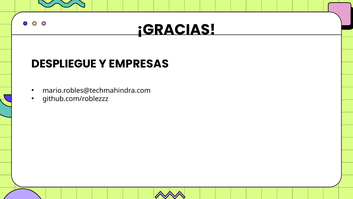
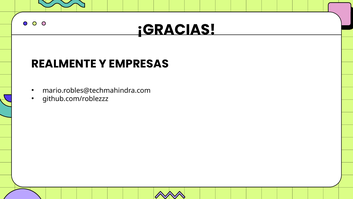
DESPLIEGUE: DESPLIEGUE -> REALMENTE
